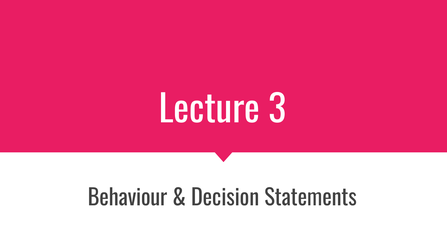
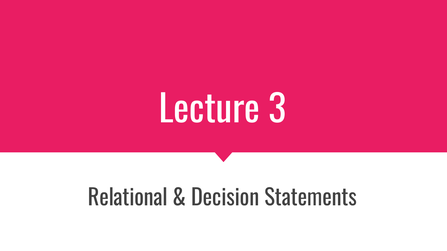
Behaviour: Behaviour -> Relational
